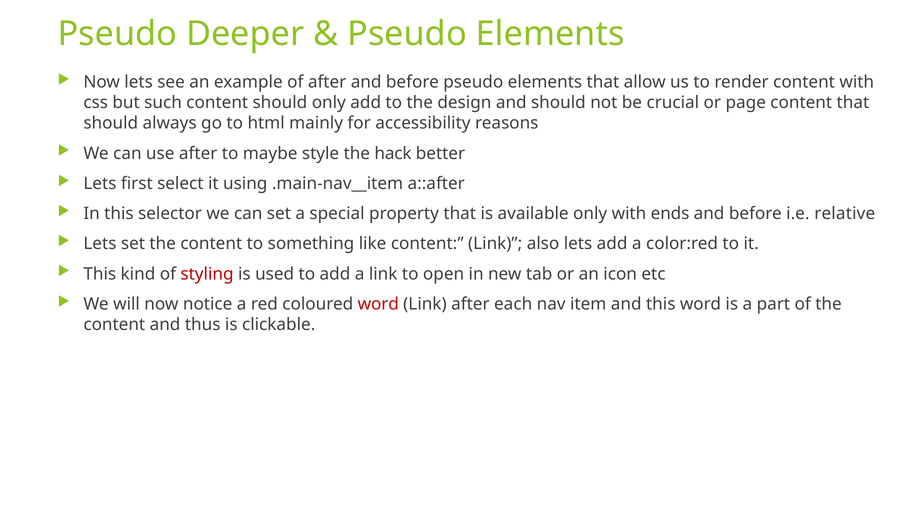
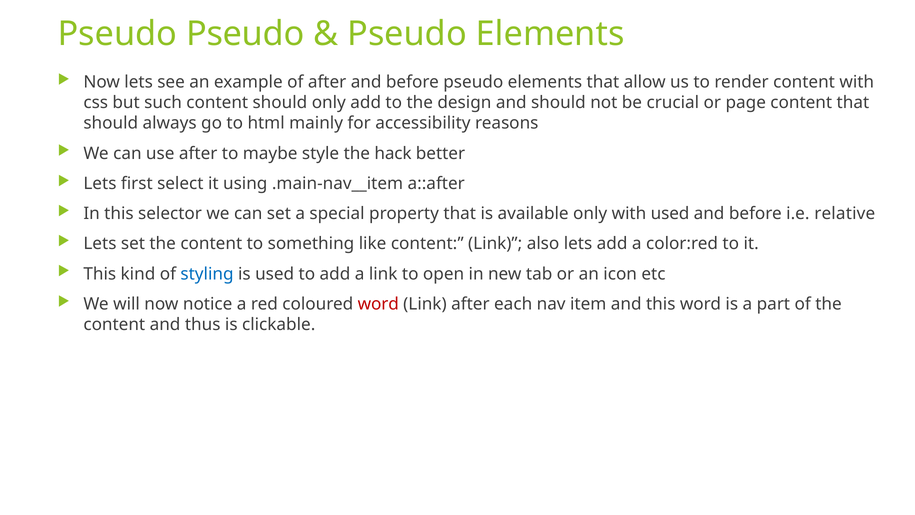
Pseudo Deeper: Deeper -> Pseudo
with ends: ends -> used
styling colour: red -> blue
